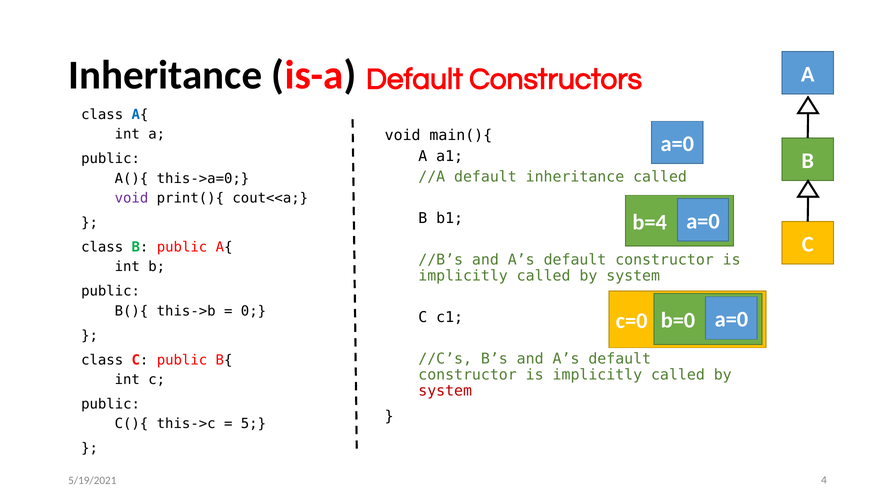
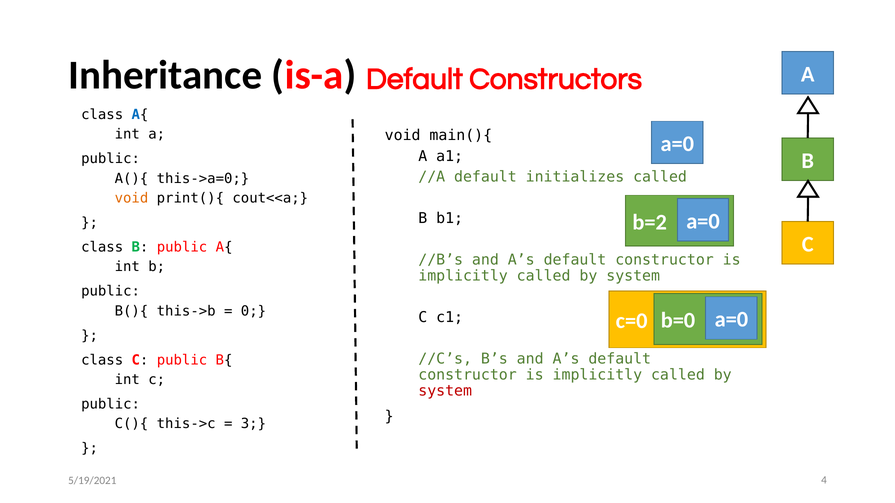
default inheritance: inheritance -> initializes
void at (131, 198) colour: purple -> orange
b=4: b=4 -> b=2
5: 5 -> 3
